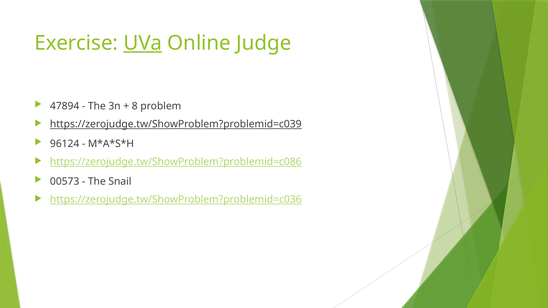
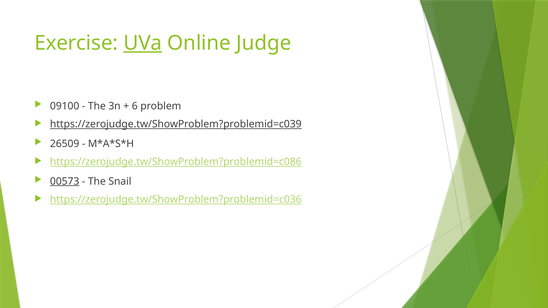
47894: 47894 -> 09100
8: 8 -> 6
96124: 96124 -> 26509
00573 underline: none -> present
